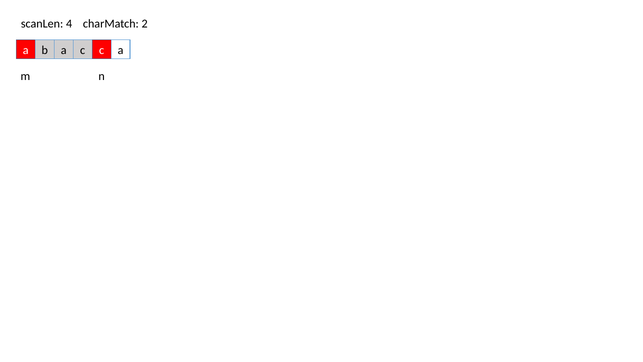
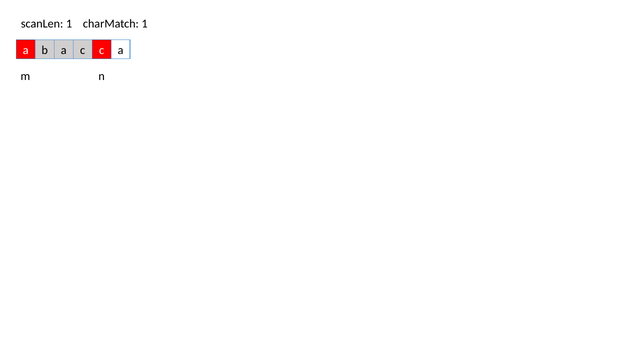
scanLen 4: 4 -> 1
charMatch 2: 2 -> 1
